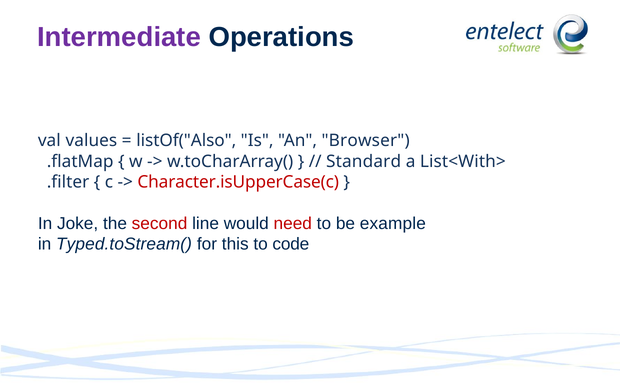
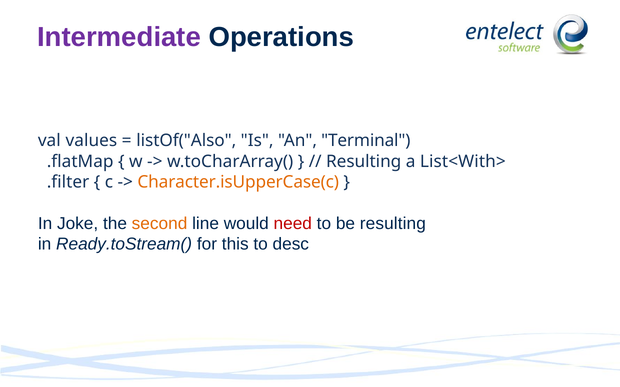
Browser: Browser -> Terminal
Standard at (364, 162): Standard -> Resulting
Character.isUpperCase(c colour: red -> orange
second colour: red -> orange
be example: example -> resulting
Typed.toStream(: Typed.toStream( -> Ready.toStream(
code: code -> desc
